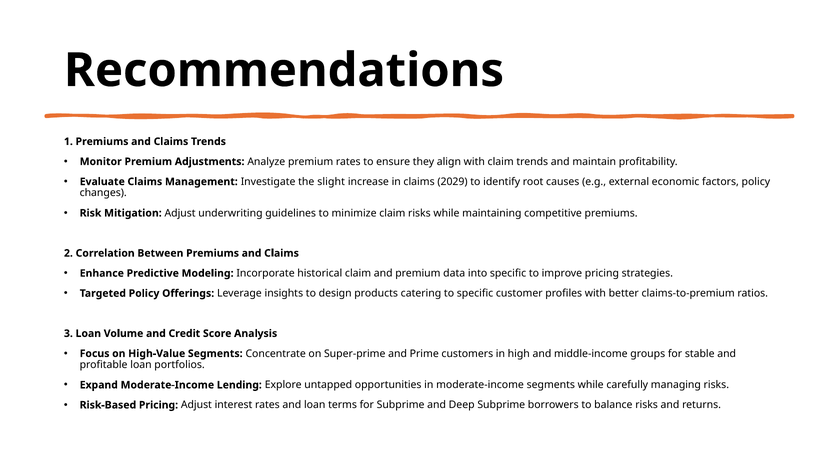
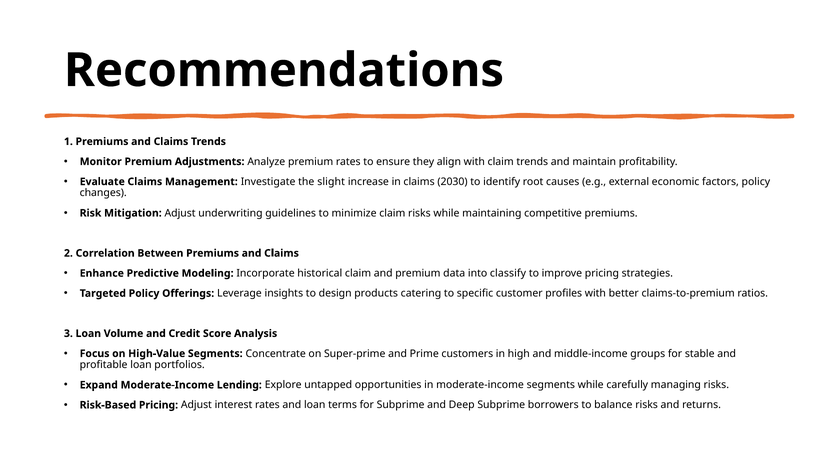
2029: 2029 -> 2030
into specific: specific -> classify
